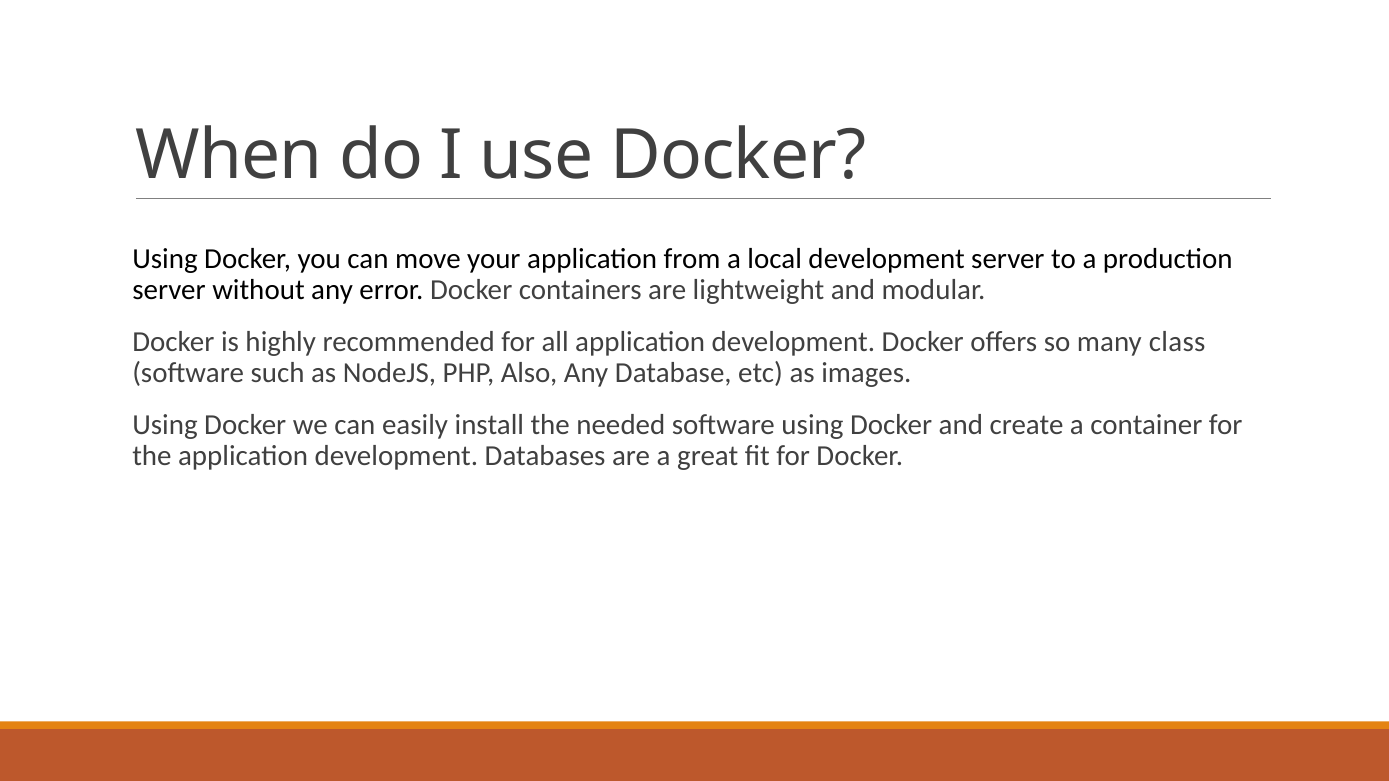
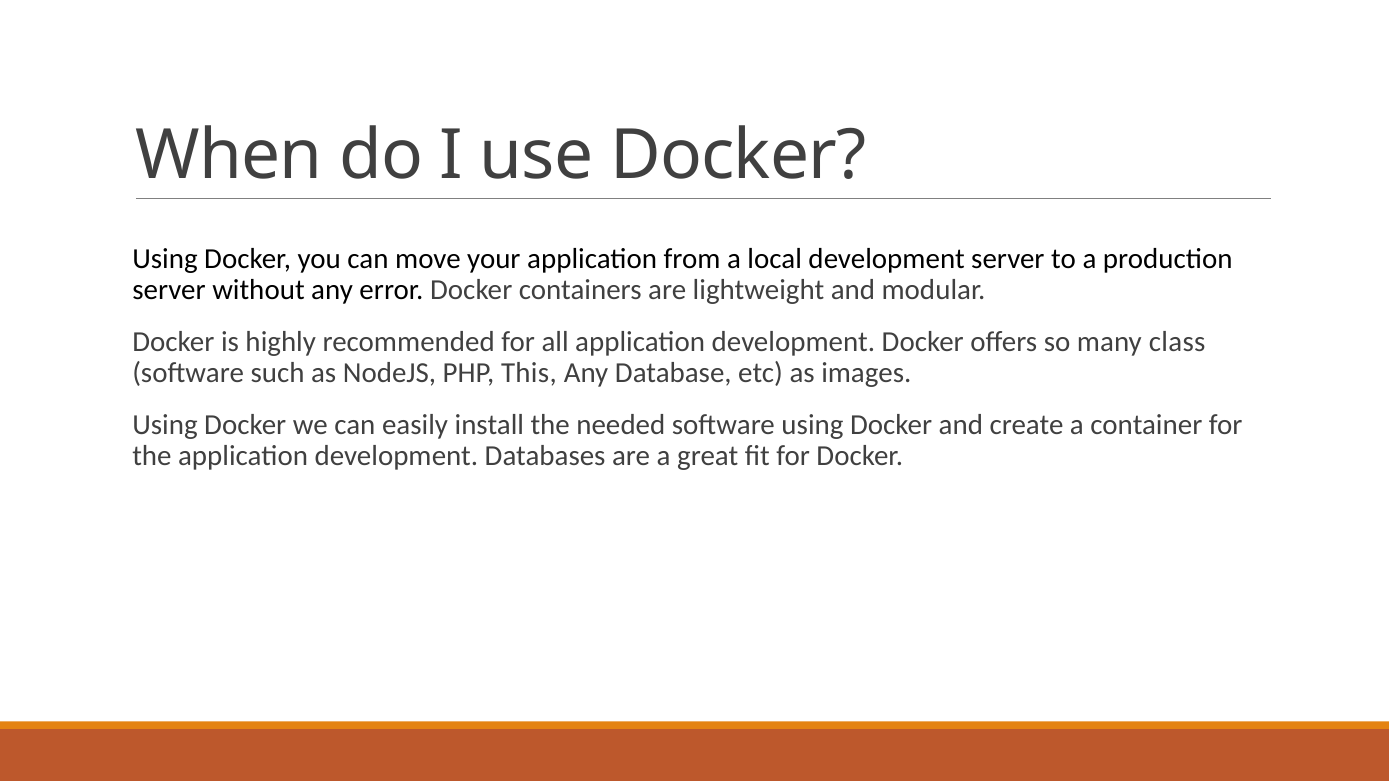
Also: Also -> This
